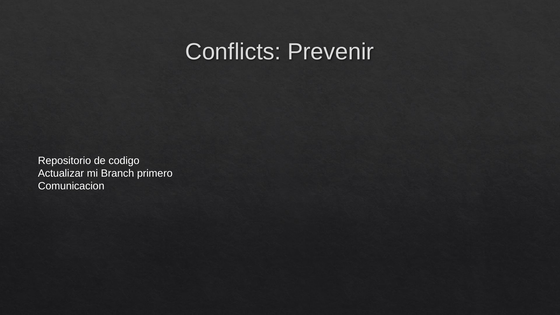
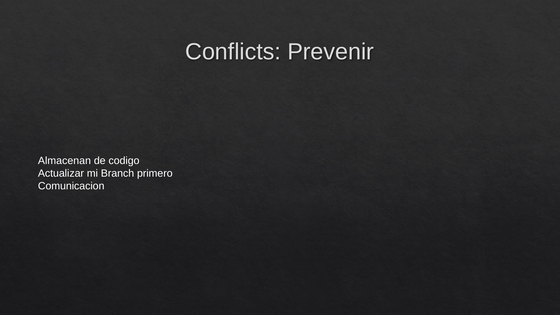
Repositorio: Repositorio -> Almacenan
